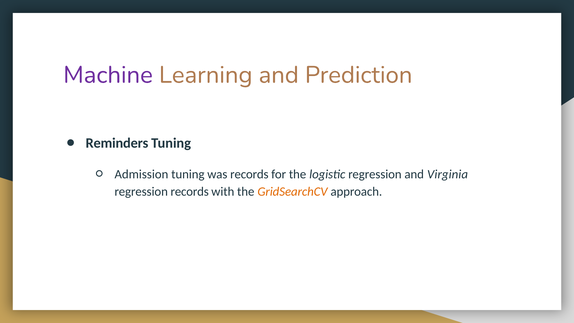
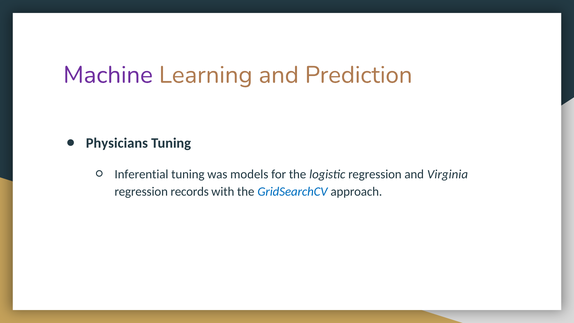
Reminders: Reminders -> Physicians
Admission: Admission -> Inferential
was records: records -> models
GridSearchCV colour: orange -> blue
